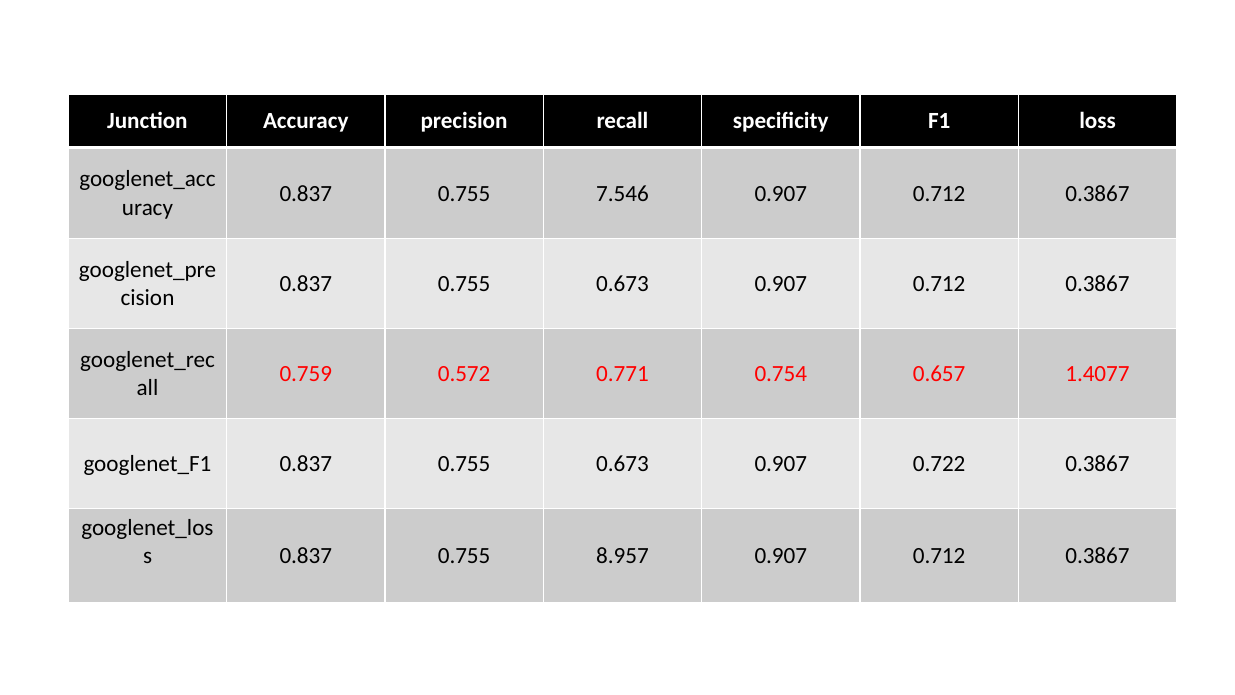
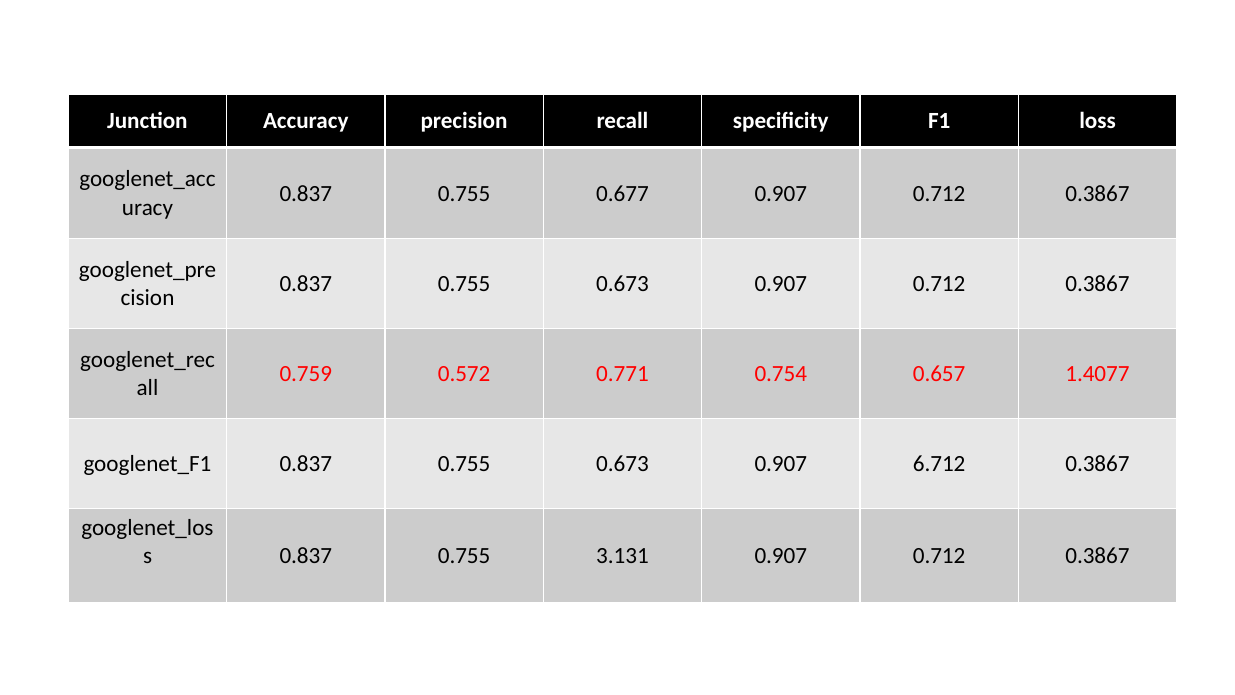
7.546: 7.546 -> 0.677
0.722: 0.722 -> 6.712
8.957: 8.957 -> 3.131
